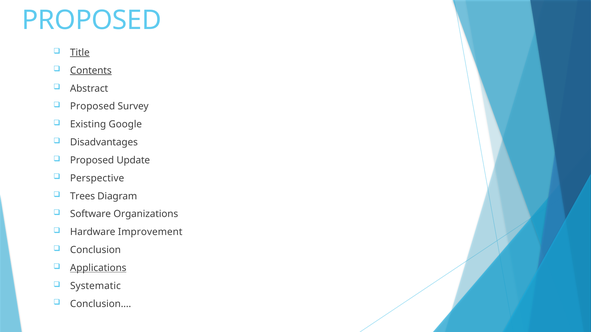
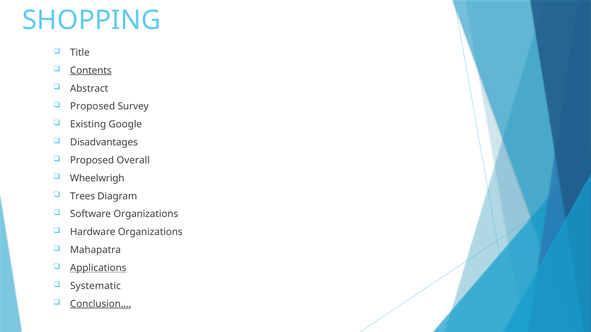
PROPOSED at (92, 20): PROPOSED -> SHOPPING
Title underline: present -> none
Update: Update -> Overall
Perspective: Perspective -> Wheelwrigh
Hardware Improvement: Improvement -> Organizations
Conclusion: Conclusion -> Mahapatra
Conclusion… underline: none -> present
